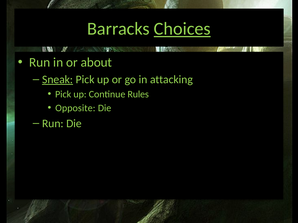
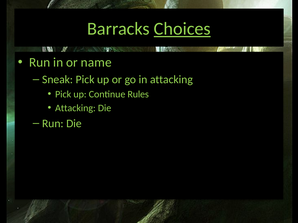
about: about -> name
Sneak underline: present -> none
Opposite at (75, 108): Opposite -> Attacking
